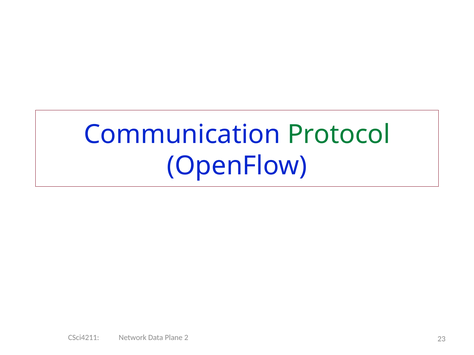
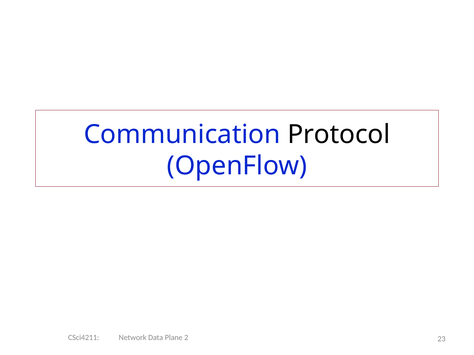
Protocol colour: green -> black
